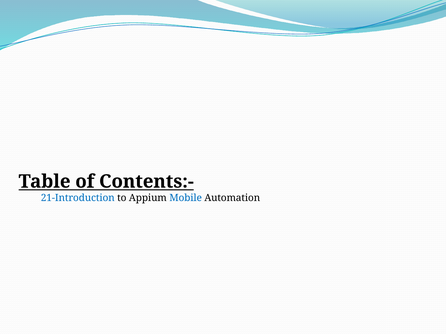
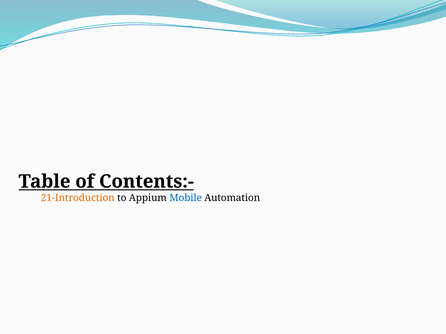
21-Introduction colour: blue -> orange
